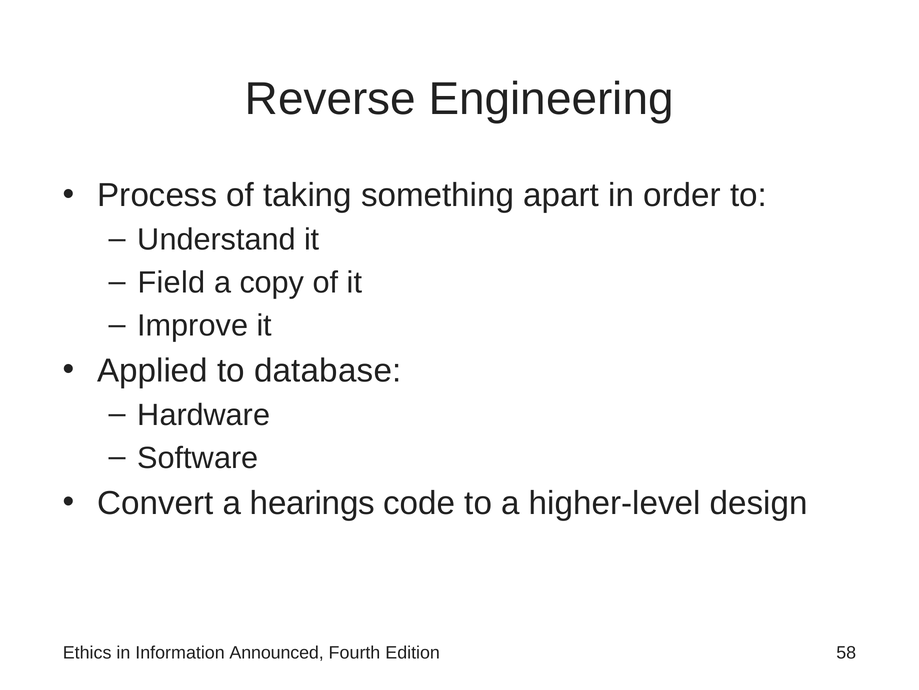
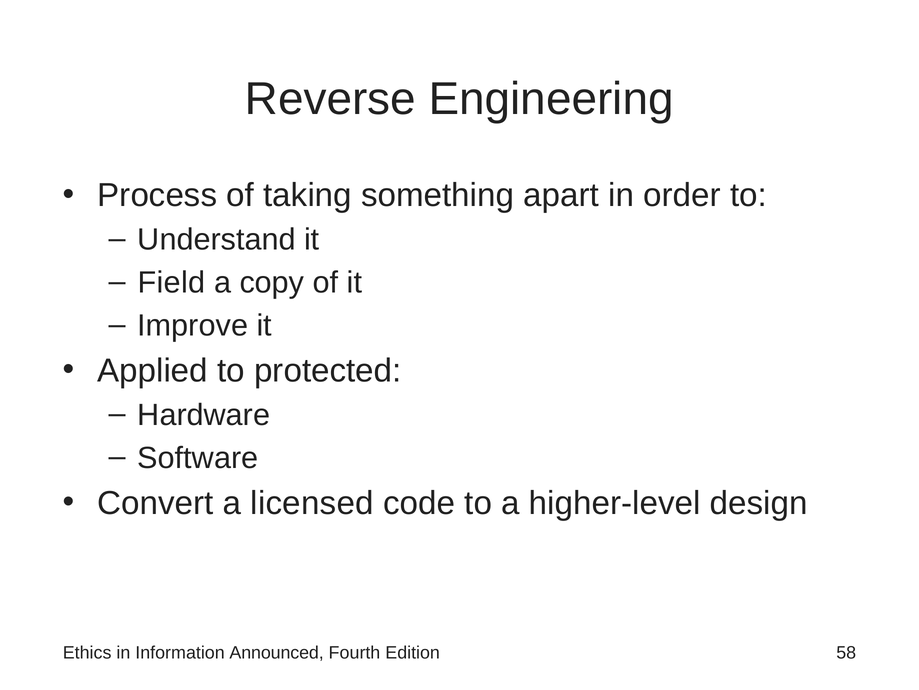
database: database -> protected
hearings: hearings -> licensed
